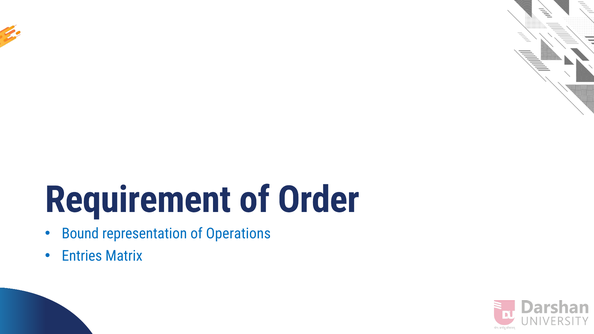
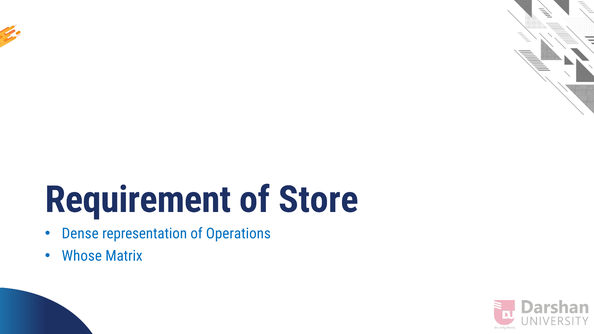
Order: Order -> Store
Bound: Bound -> Dense
Entries: Entries -> Whose
